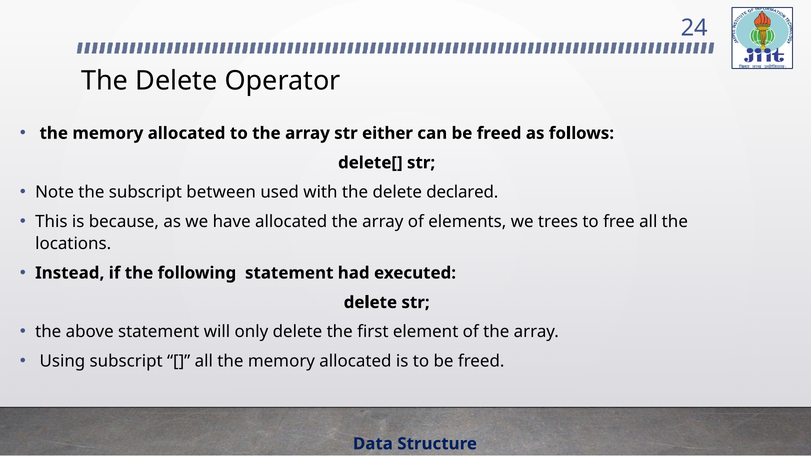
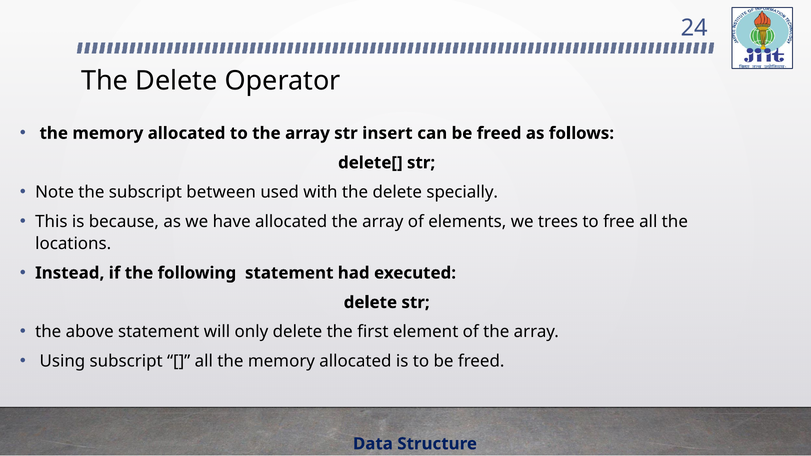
either: either -> insert
declared: declared -> specially
